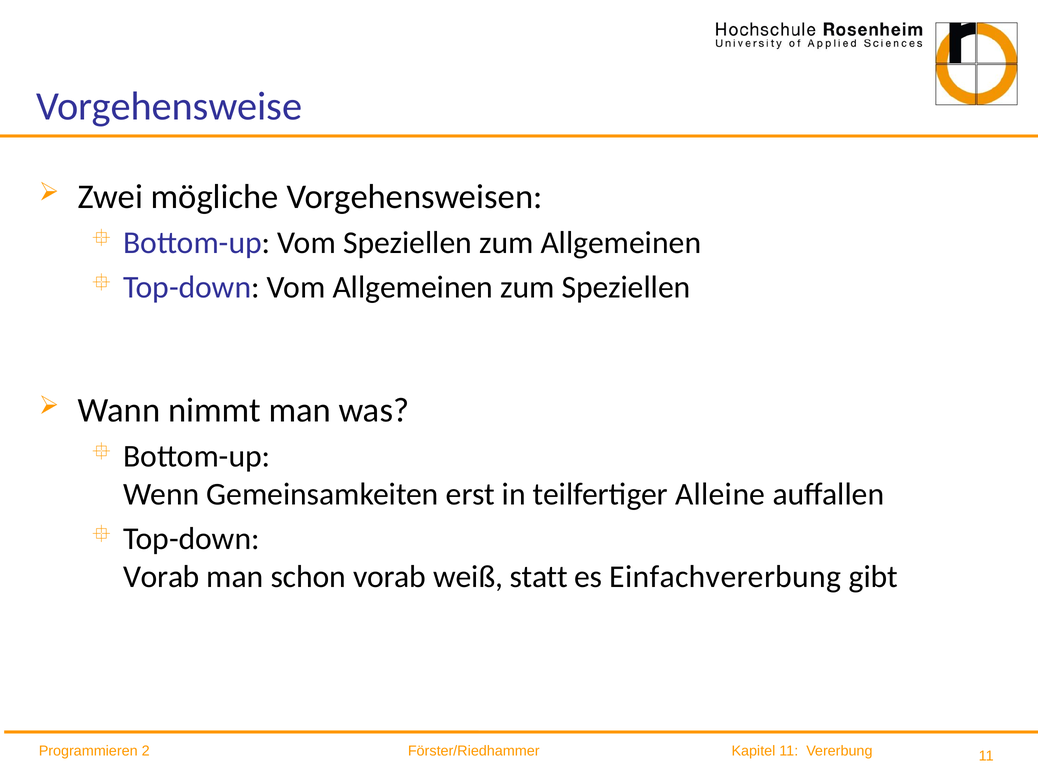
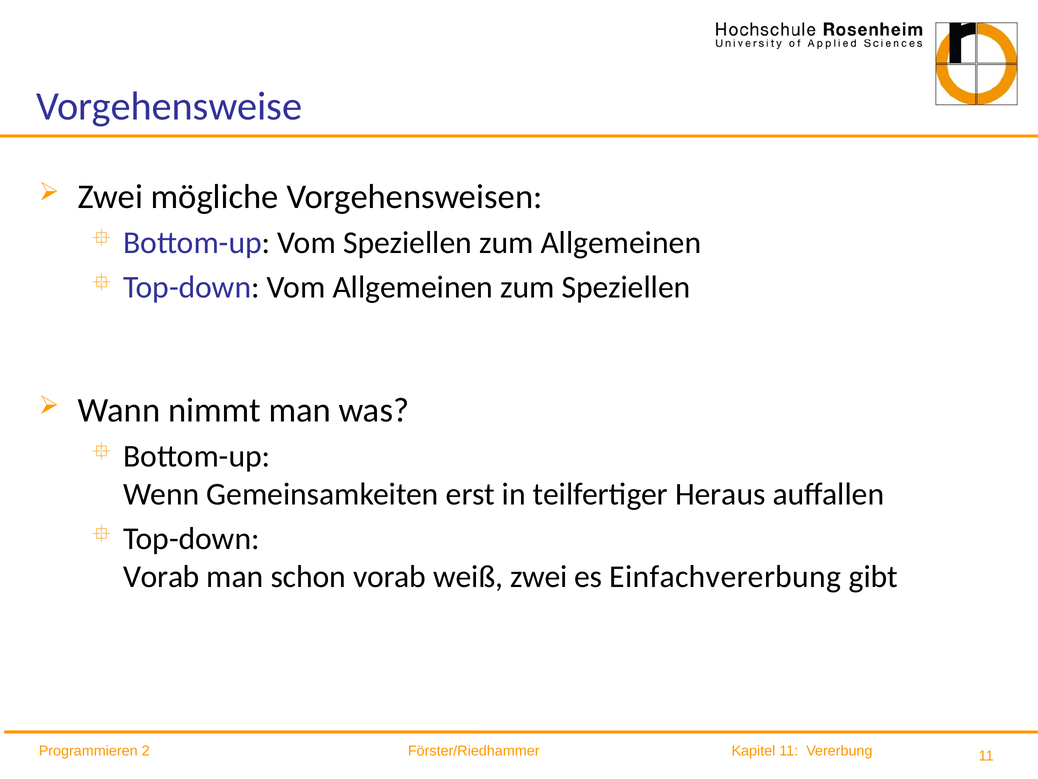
Alleine: Alleine -> Heraus
weiß statt: statt -> zwei
